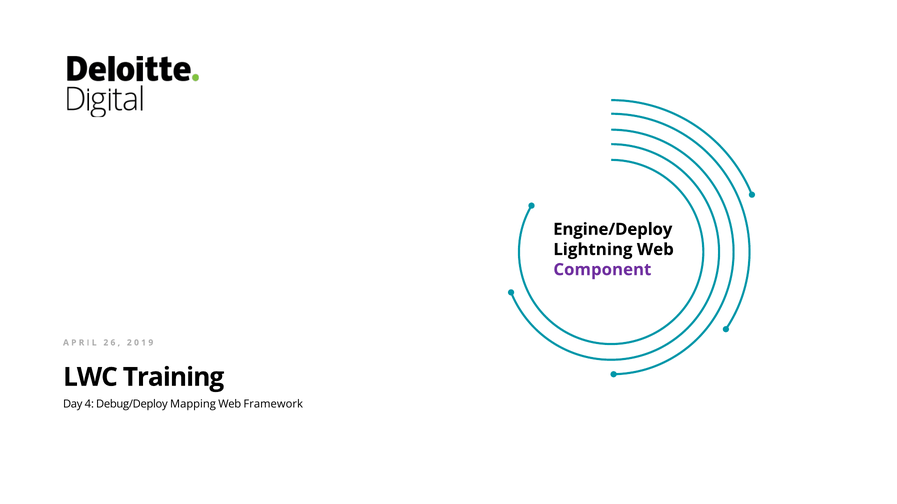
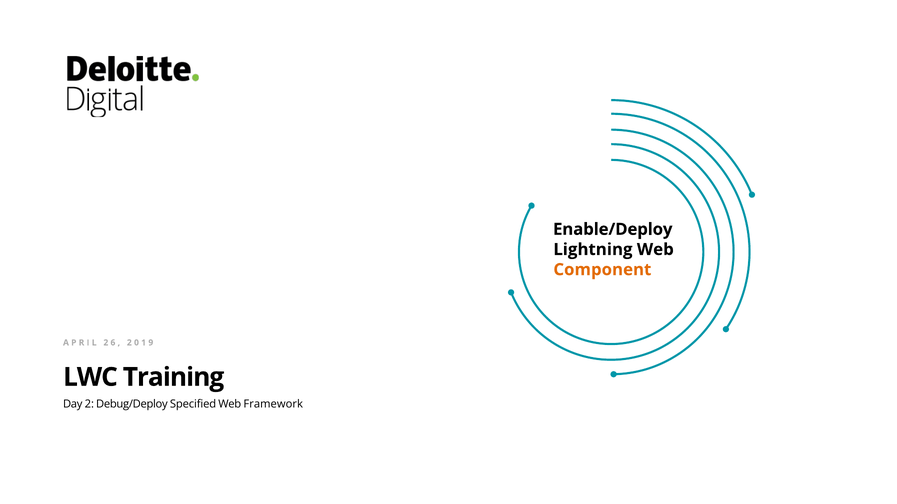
Engine/Deploy: Engine/Deploy -> Enable/Deploy
Component colour: purple -> orange
Day 4: 4 -> 2
Mapping: Mapping -> Specified
